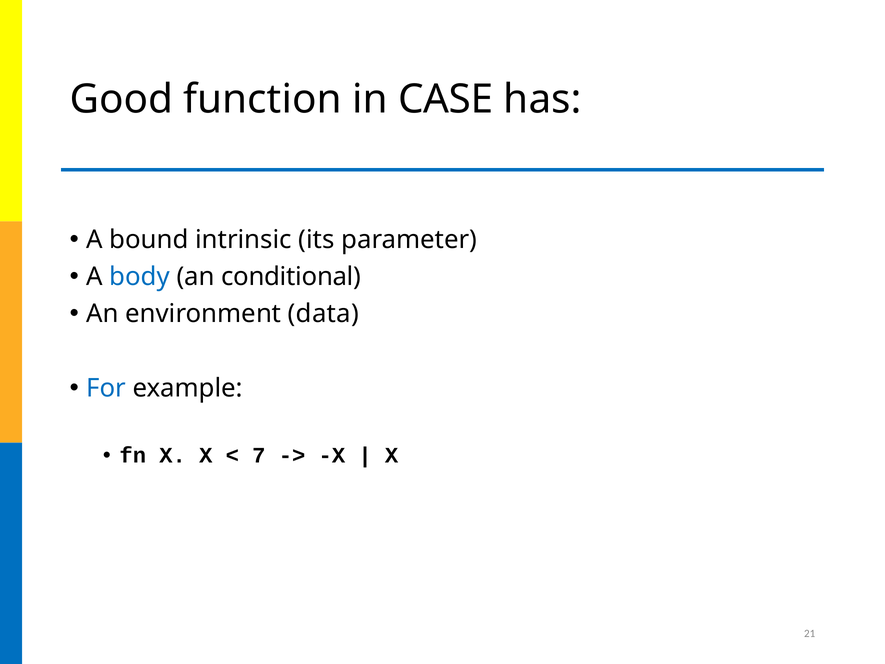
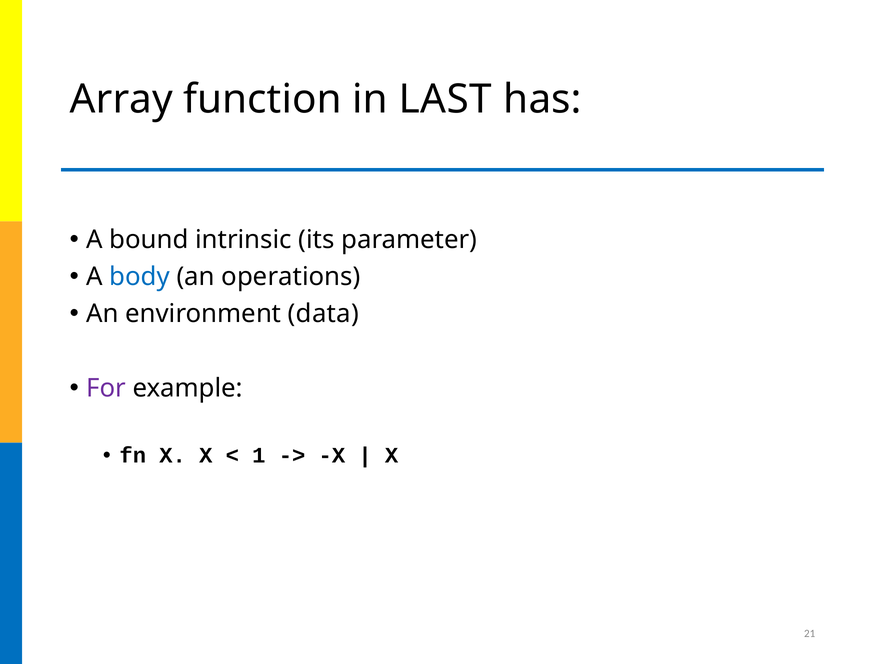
Good: Good -> Array
CASE: CASE -> LAST
conditional: conditional -> operations
For colour: blue -> purple
7: 7 -> 1
